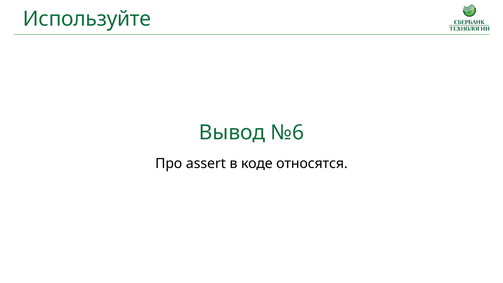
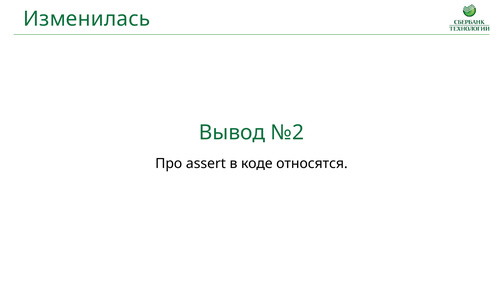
Используйте: Используйте -> Изменилась
№6: №6 -> №2
